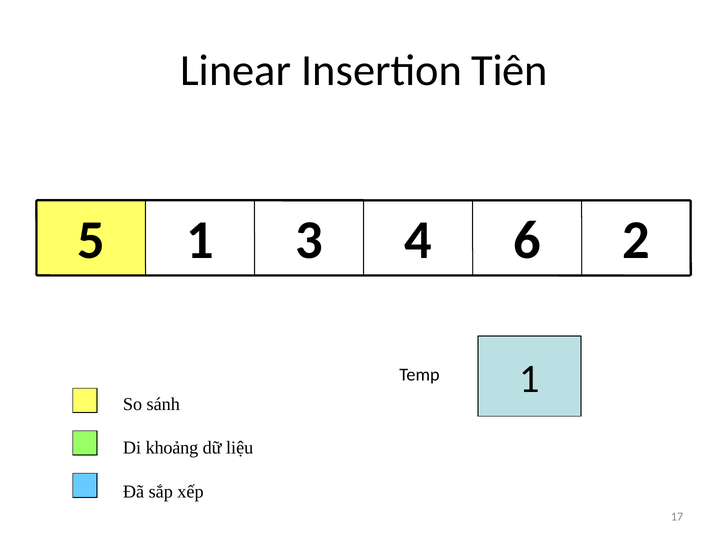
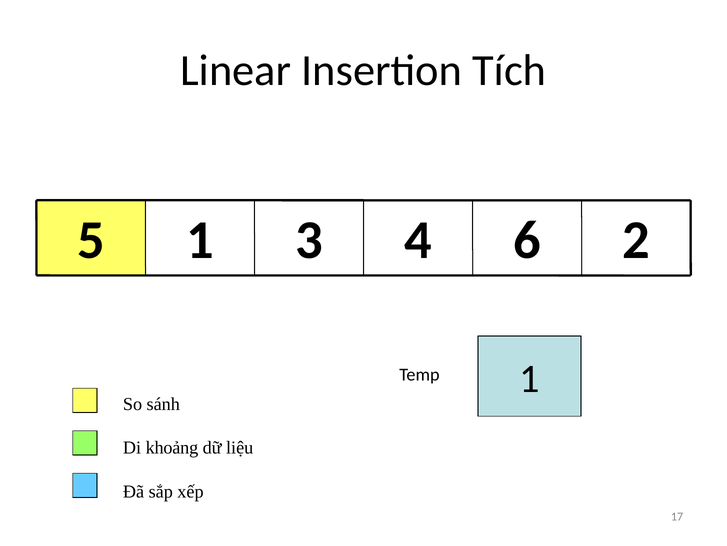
Tiên: Tiên -> Tích
